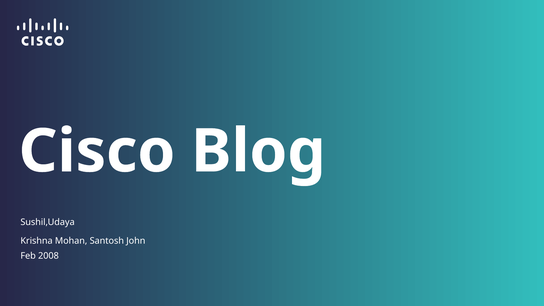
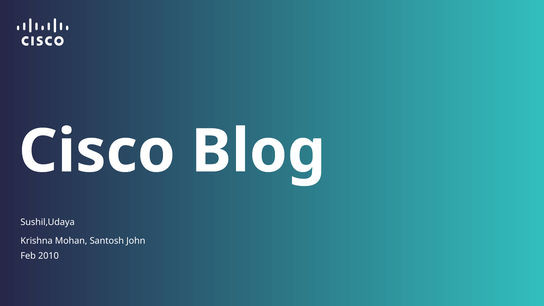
2008: 2008 -> 2010
